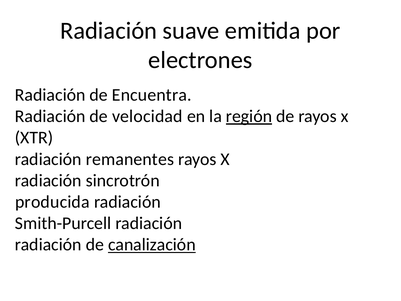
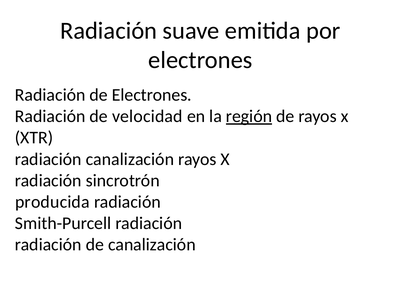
de Encuentra: Encuentra -> Electrones
radiación remanentes: remanentes -> canalización
canalización at (152, 245) underline: present -> none
